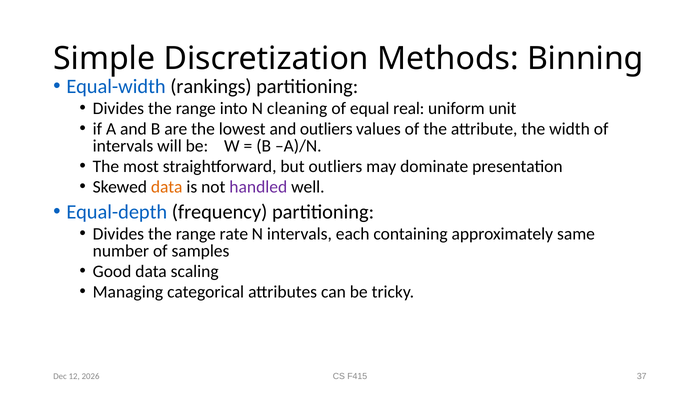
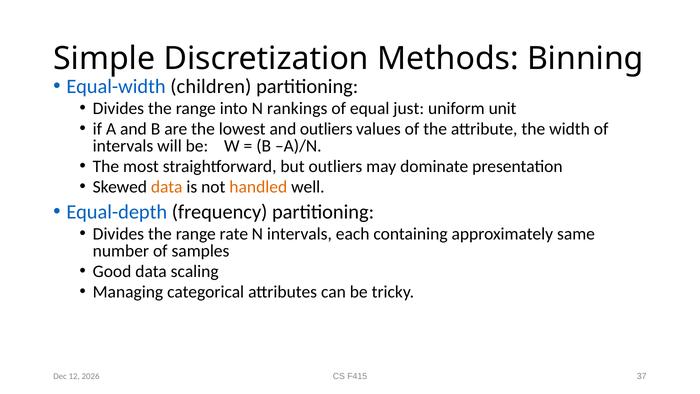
rankings: rankings -> children
cleaning: cleaning -> rankings
real: real -> just
handled colour: purple -> orange
